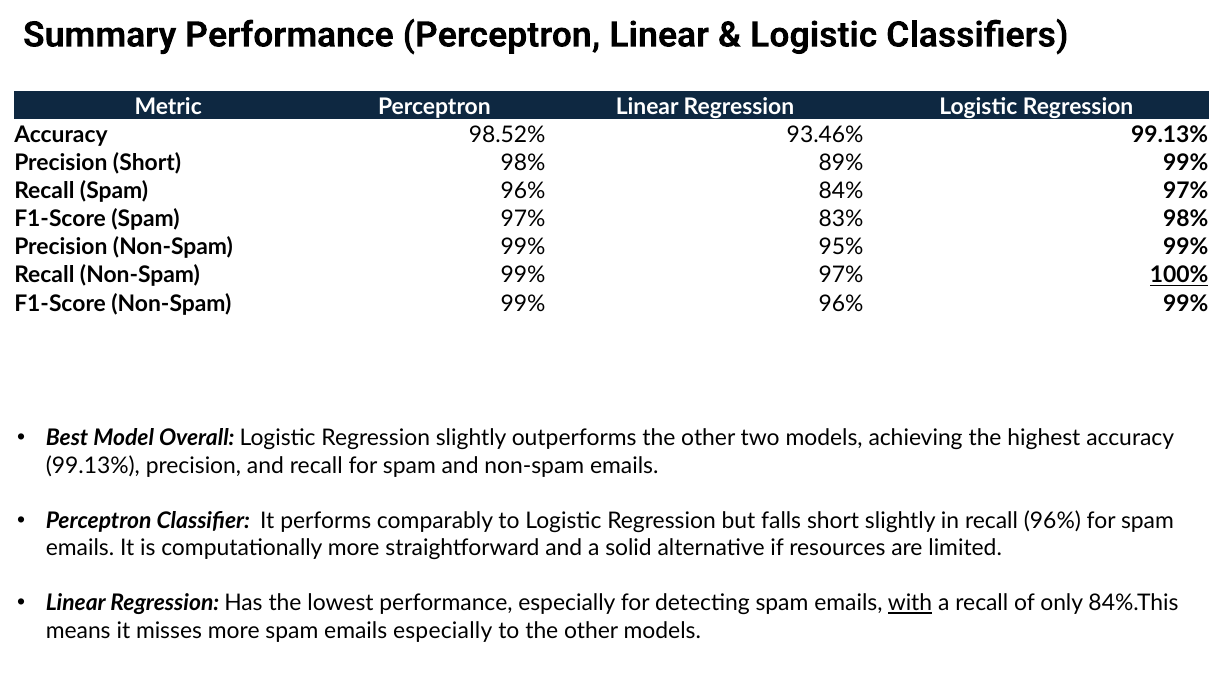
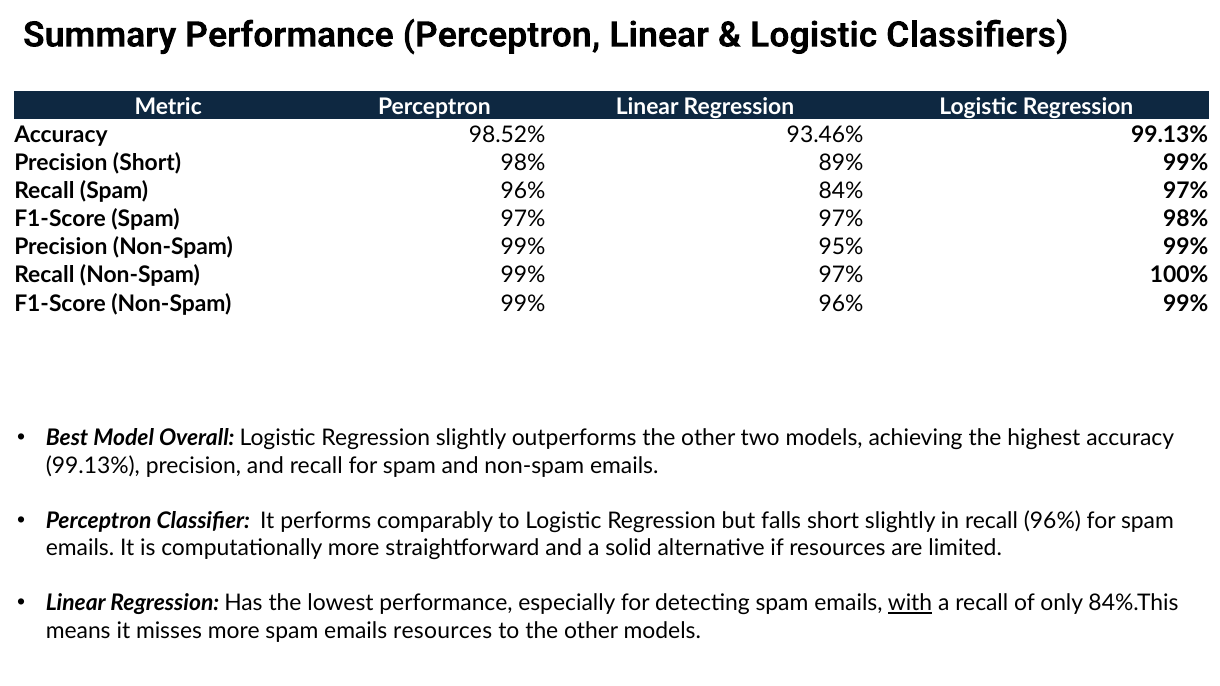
97% 83%: 83% -> 97%
100% underline: present -> none
emails especially: especially -> resources
